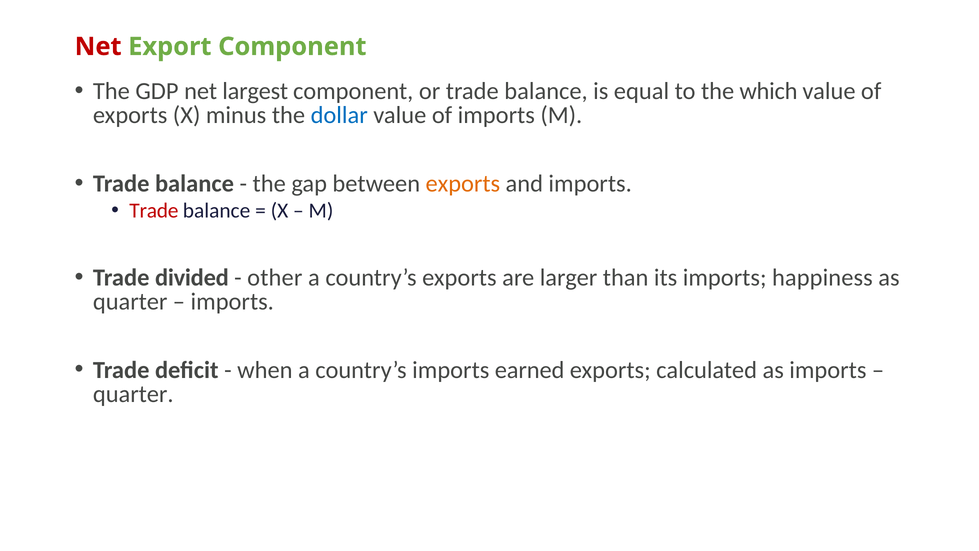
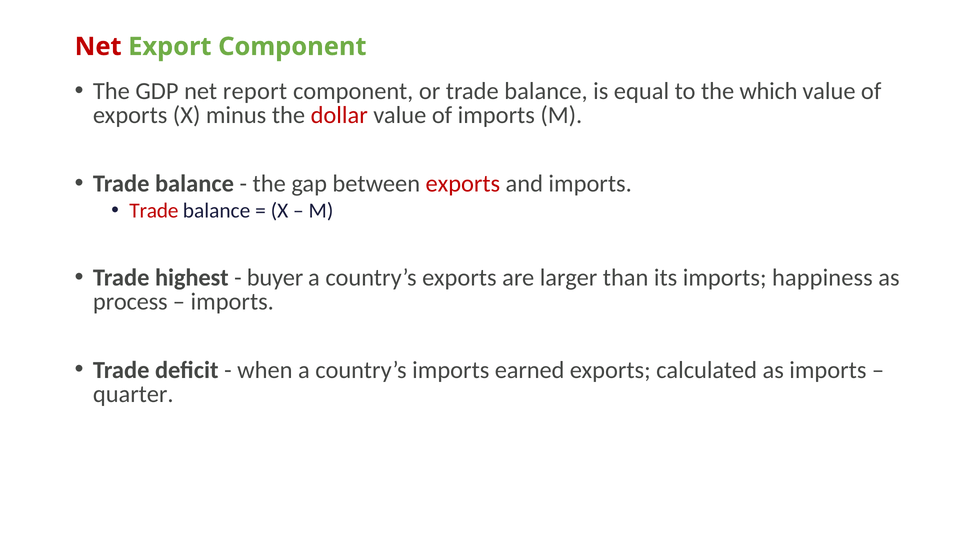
largest: largest -> report
dollar colour: blue -> red
exports at (463, 184) colour: orange -> red
divided: divided -> highest
other: other -> buyer
quarter at (130, 301): quarter -> process
